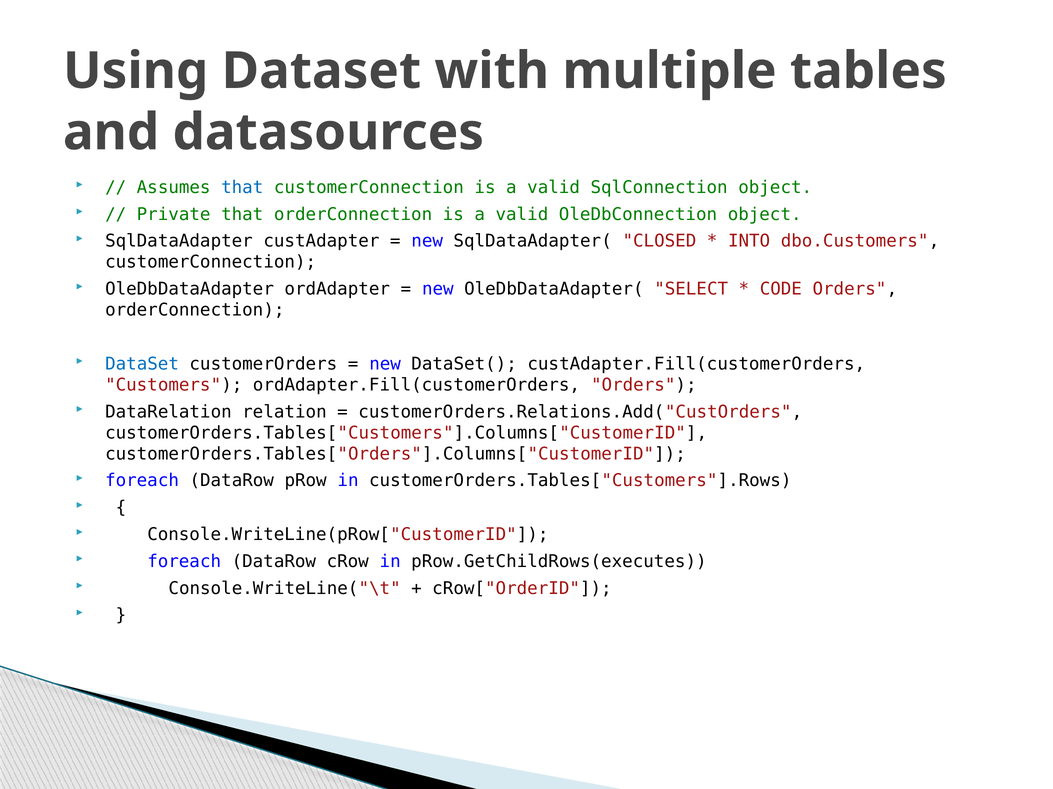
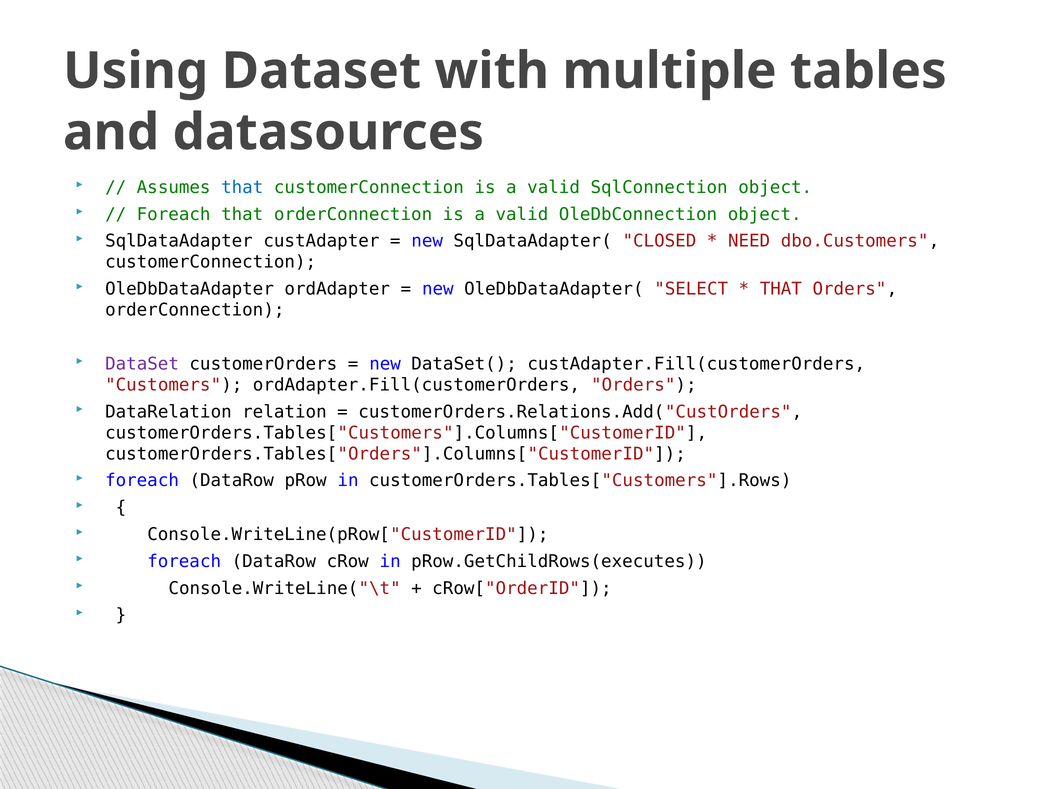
Private at (174, 214): Private -> Foreach
INTO: INTO -> NEED
CODE at (781, 289): CODE -> THAT
DataSet at (142, 364) colour: blue -> purple
